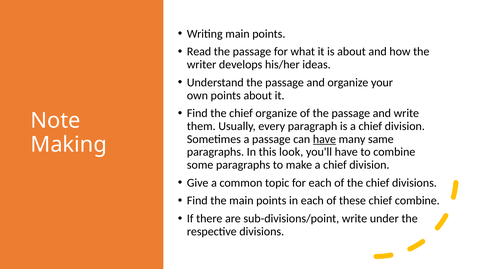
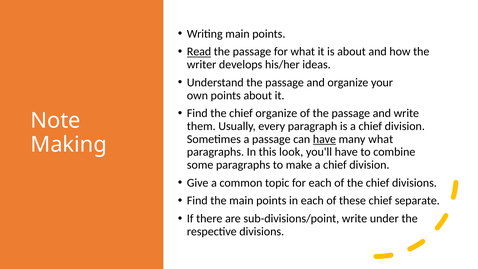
Read underline: none -> present
many same: same -> what
chief combine: combine -> separate
